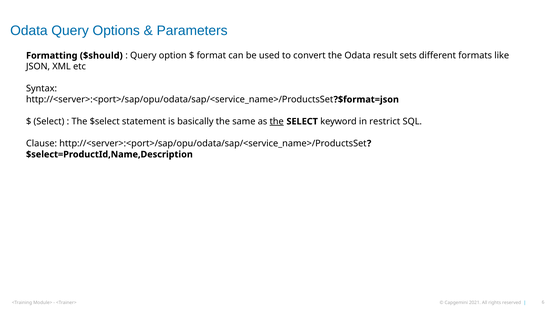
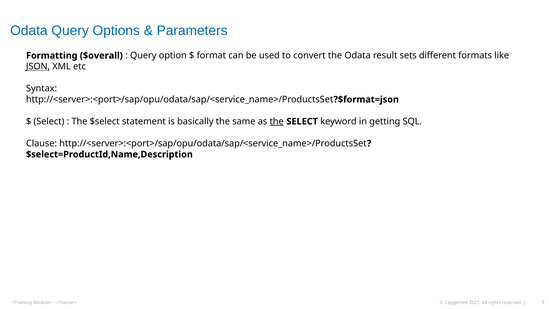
$should: $should -> $overall
JSON underline: none -> present
restrict: restrict -> getting
